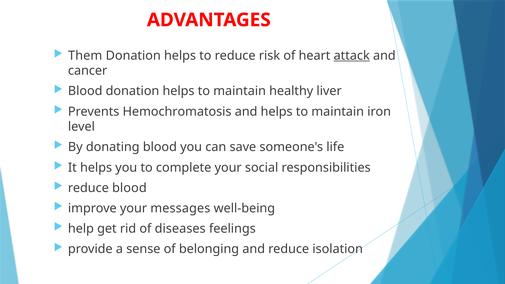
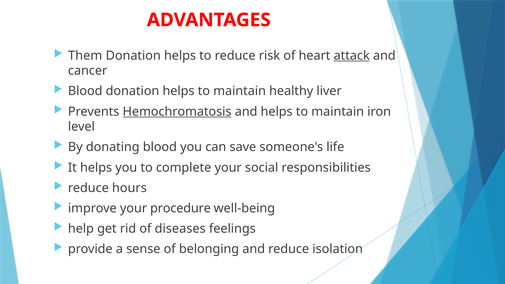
Hemochromatosis underline: none -> present
reduce blood: blood -> hours
messages: messages -> procedure
